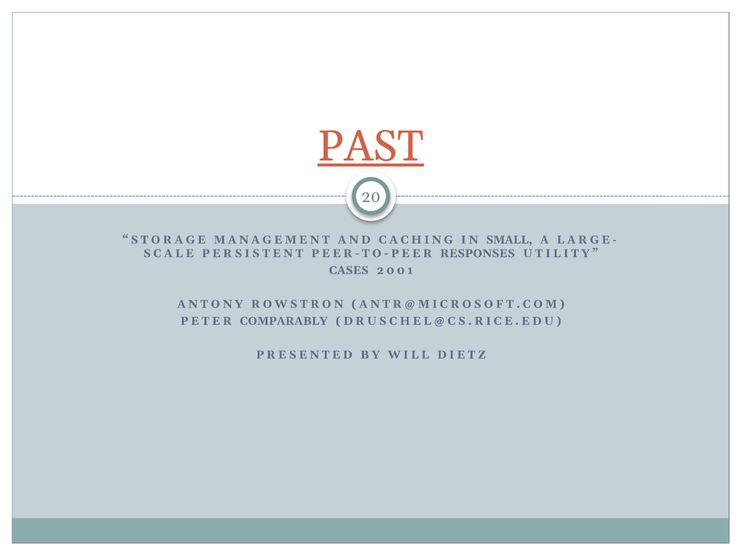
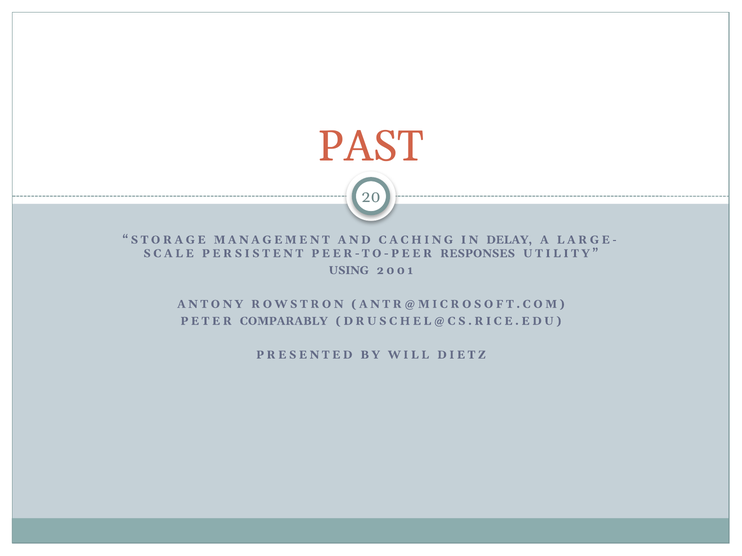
PAST underline: present -> none
SMALL: SMALL -> DELAY
CASES: CASES -> USING
